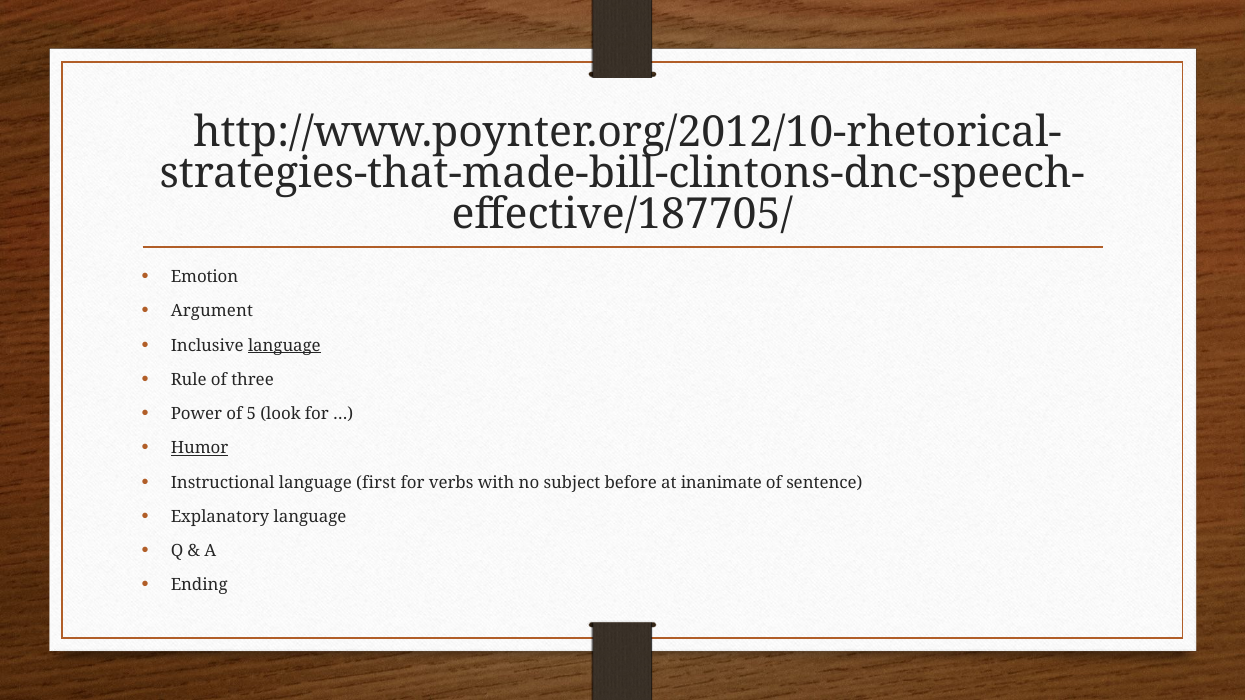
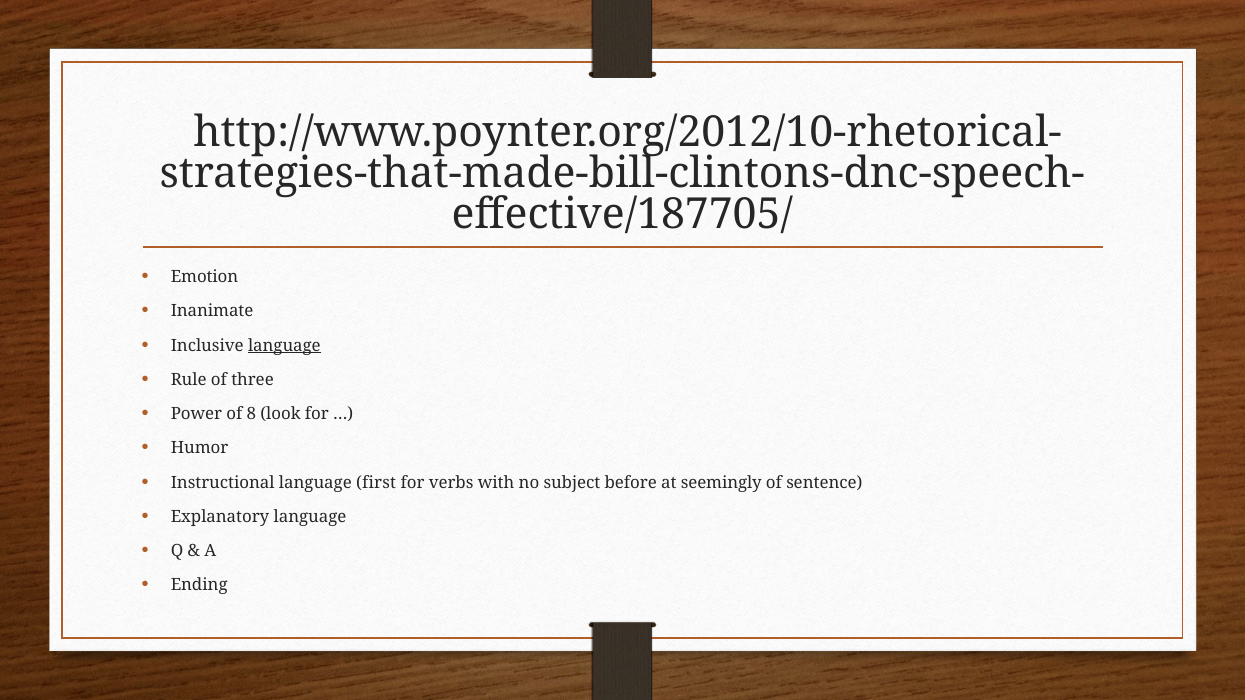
Argument: Argument -> Inanimate
5: 5 -> 8
Humor underline: present -> none
inanimate: inanimate -> seemingly
